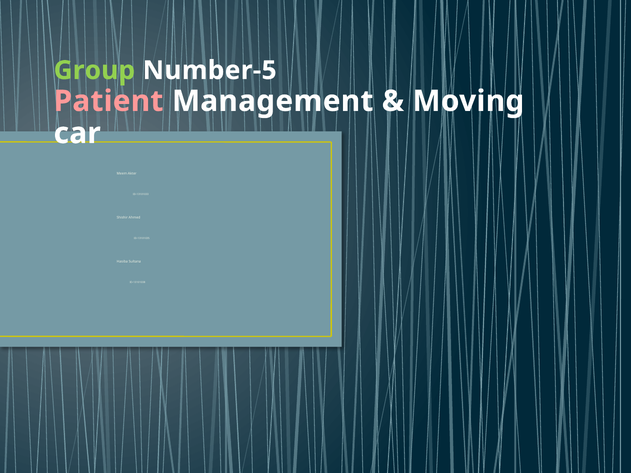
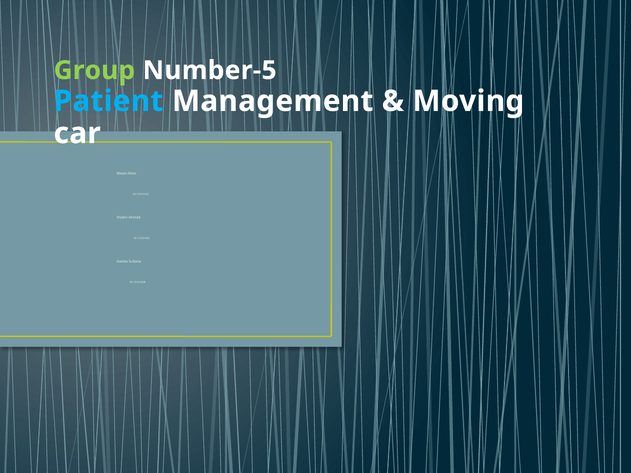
Patient colour: pink -> light blue
